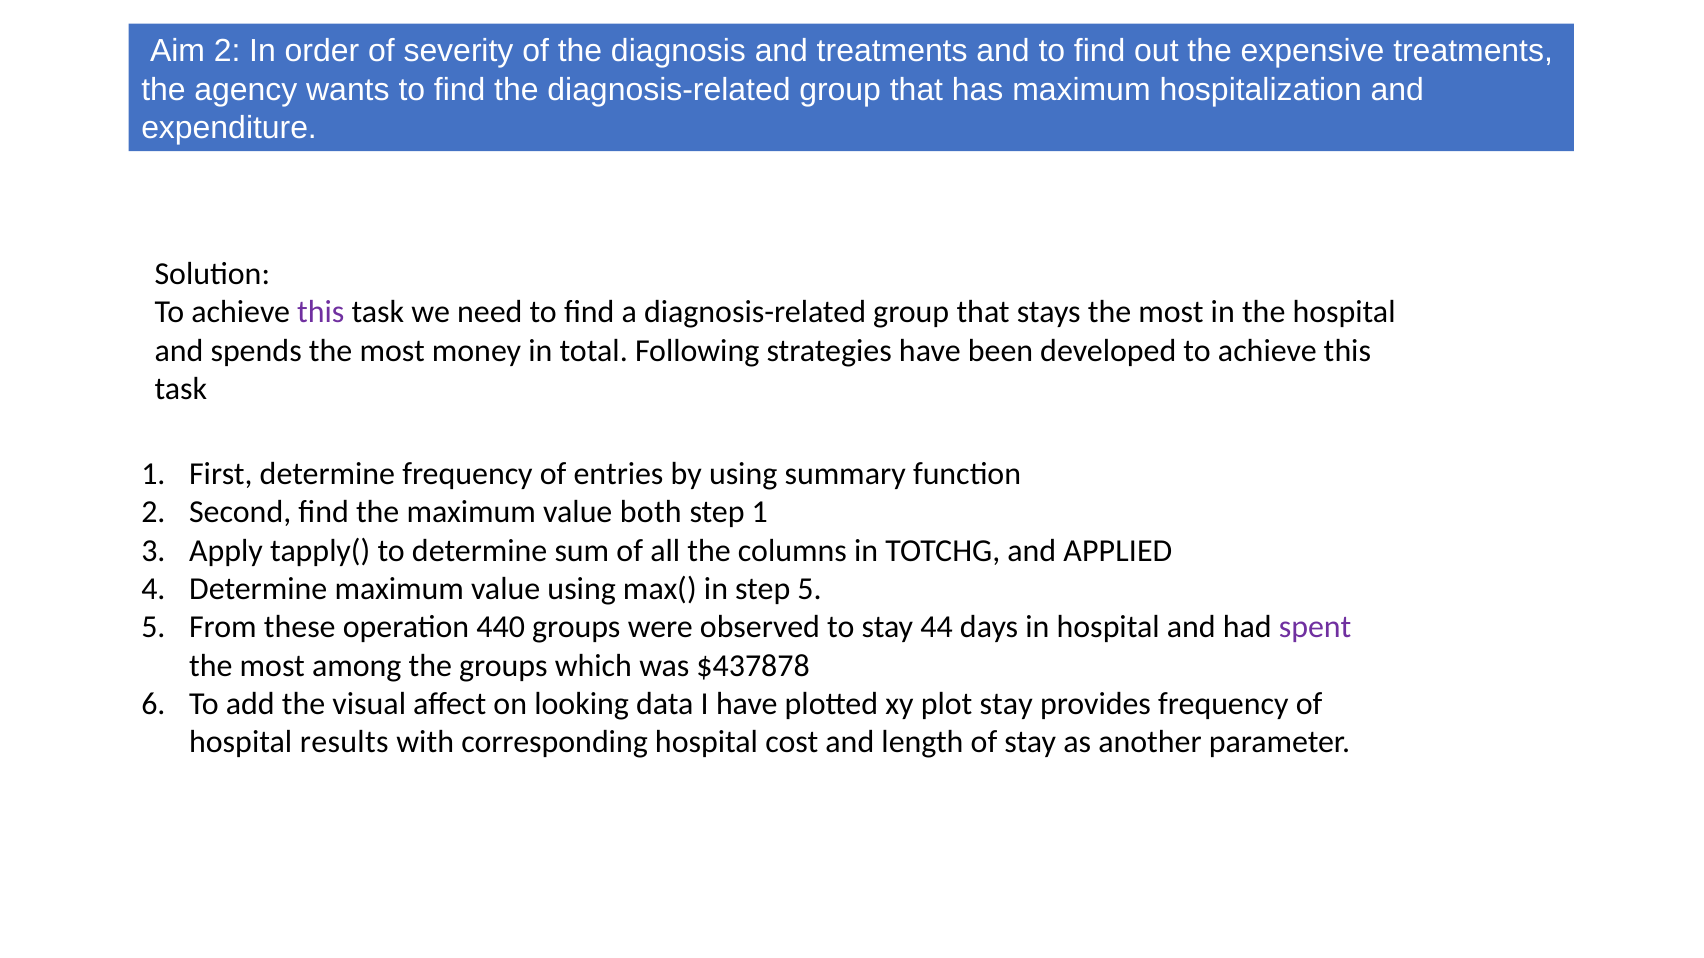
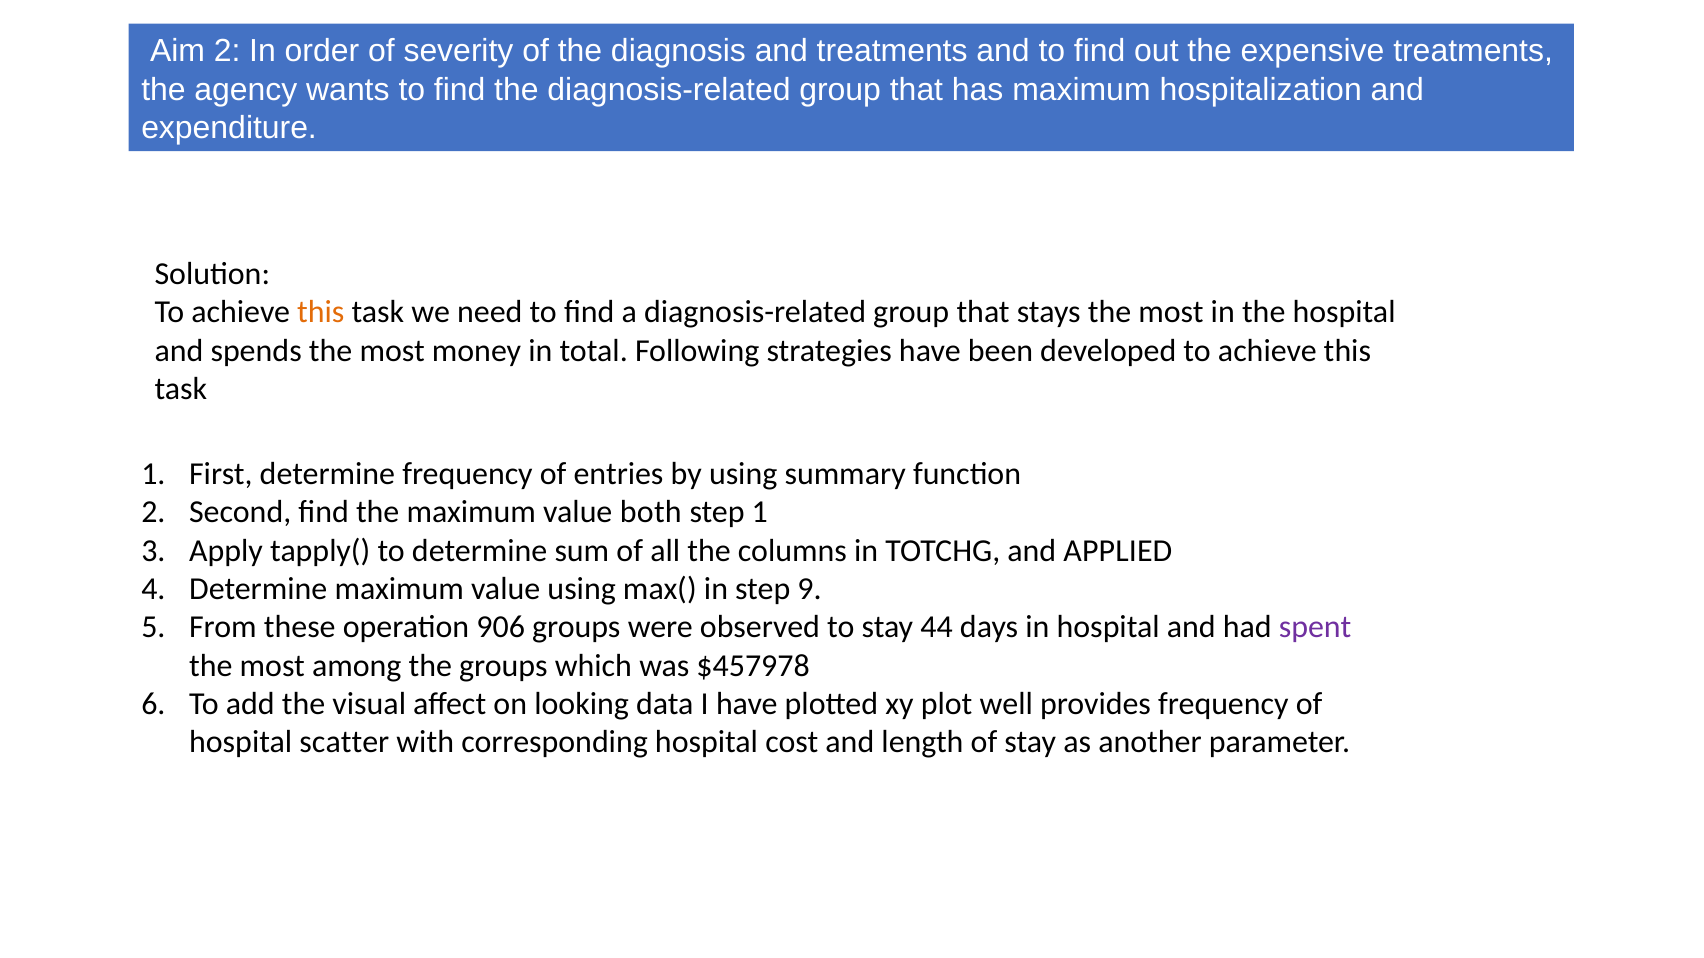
this at (321, 312) colour: purple -> orange
step 5: 5 -> 9
440: 440 -> 906
$437878: $437878 -> $457978
plot stay: stay -> well
results: results -> scatter
